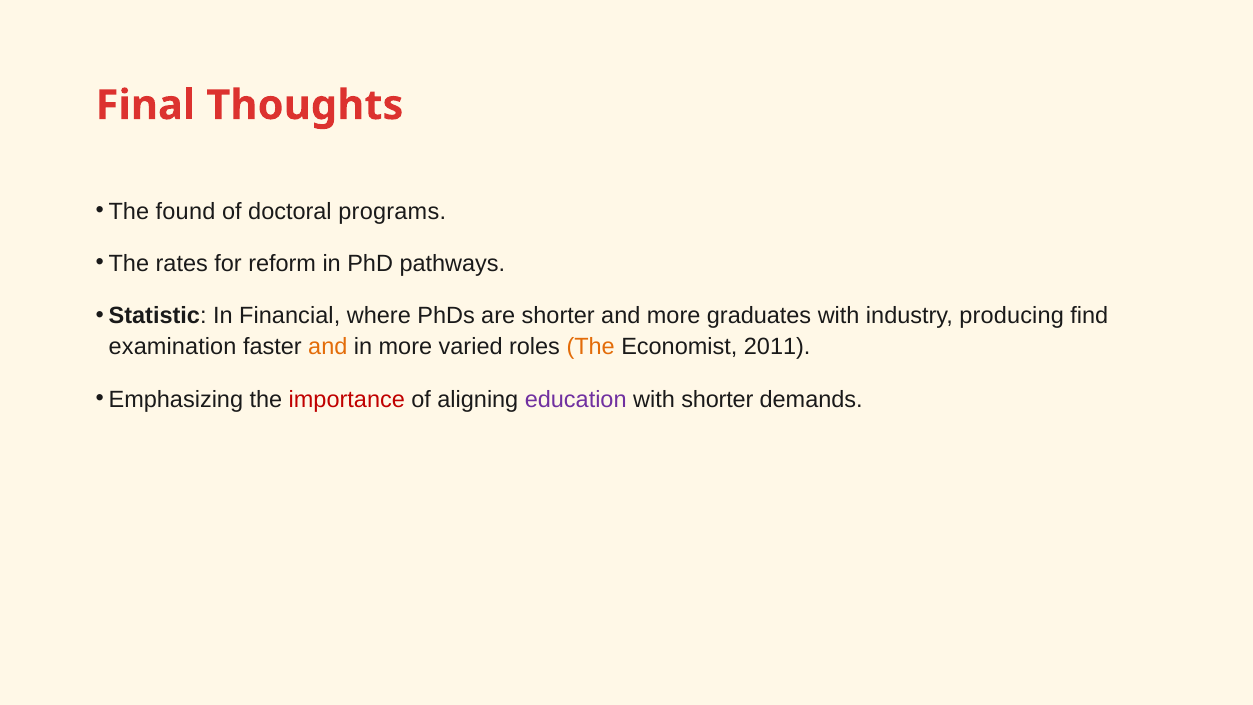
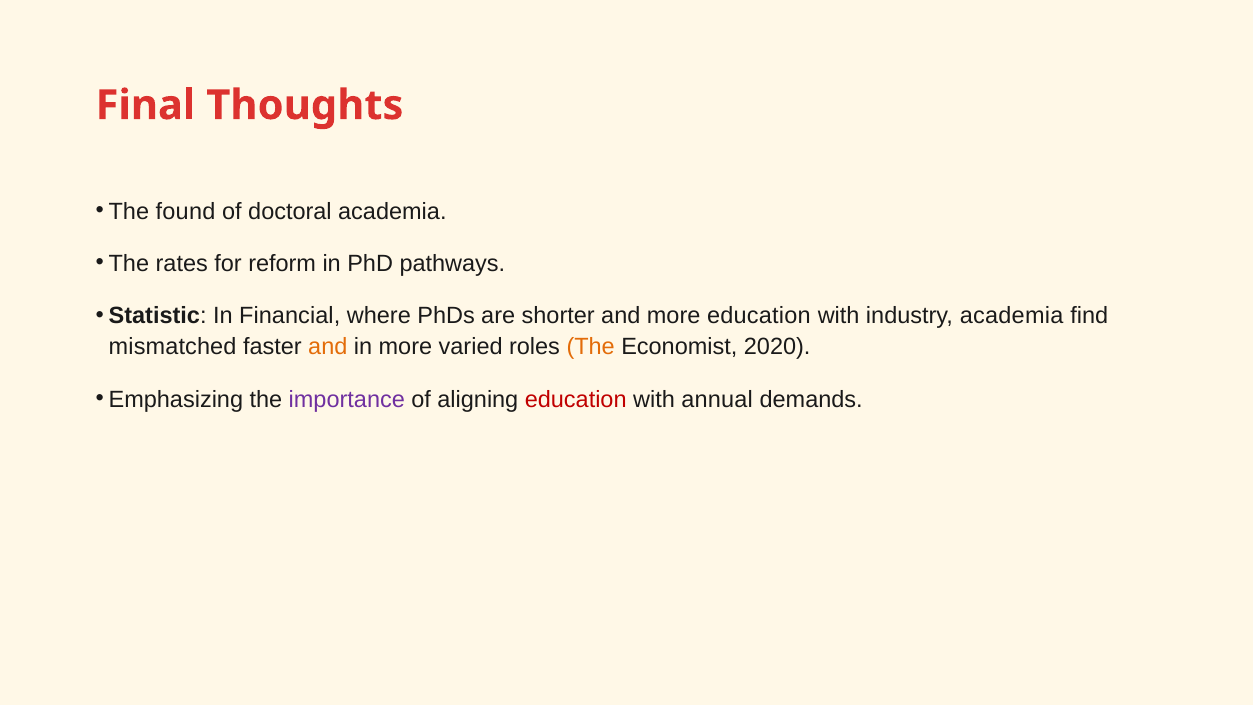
doctoral programs: programs -> academia
more graduates: graduates -> education
industry producing: producing -> academia
examination: examination -> mismatched
2011: 2011 -> 2020
importance colour: red -> purple
education at (576, 399) colour: purple -> red
with shorter: shorter -> annual
